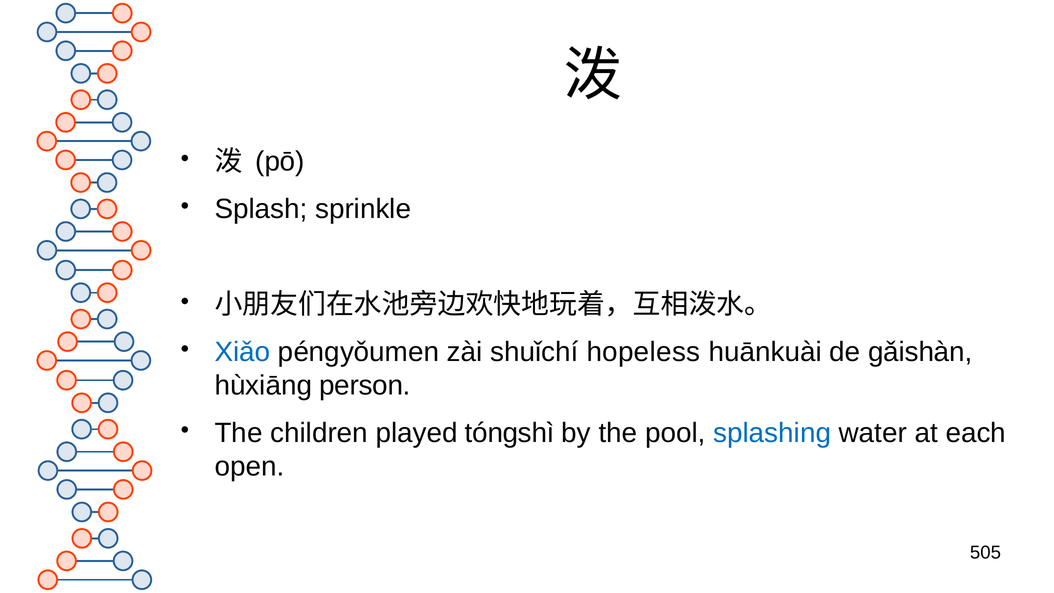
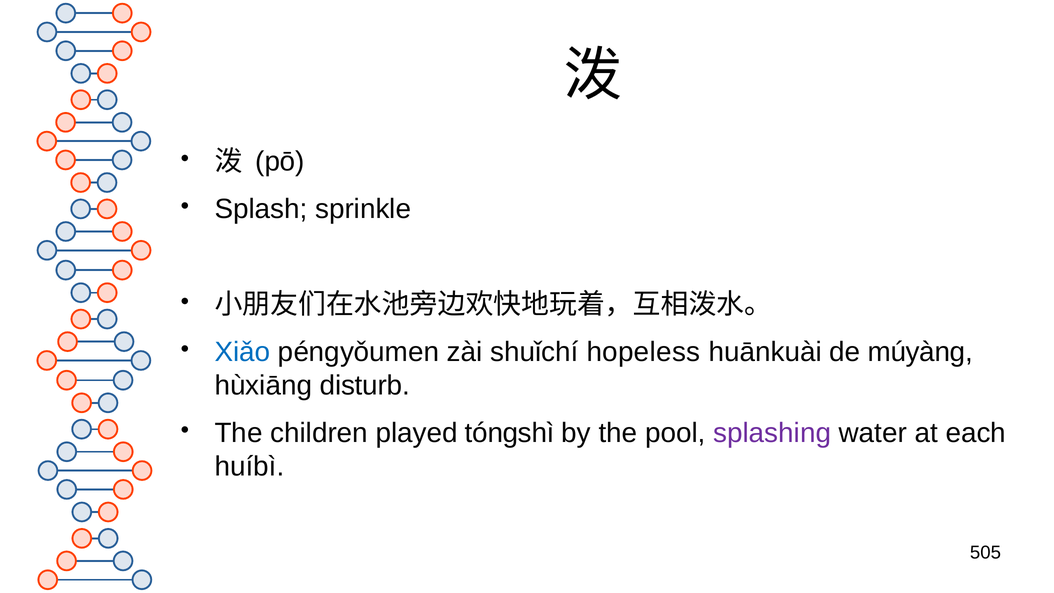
gǎishàn: gǎishàn -> múyàng
person: person -> disturb
splashing colour: blue -> purple
open: open -> huíbì
